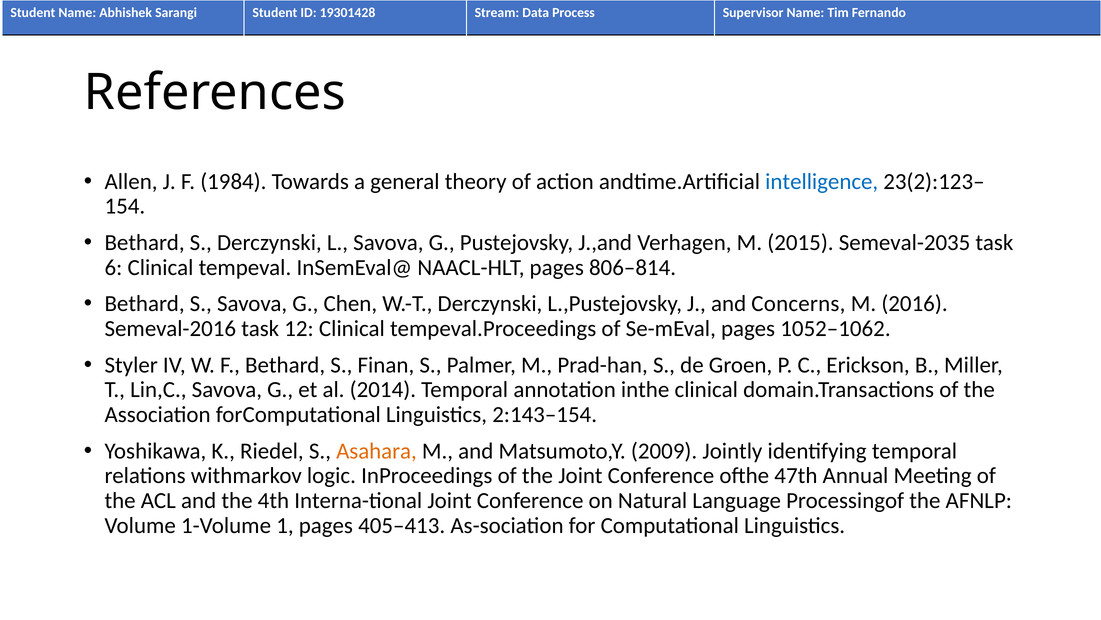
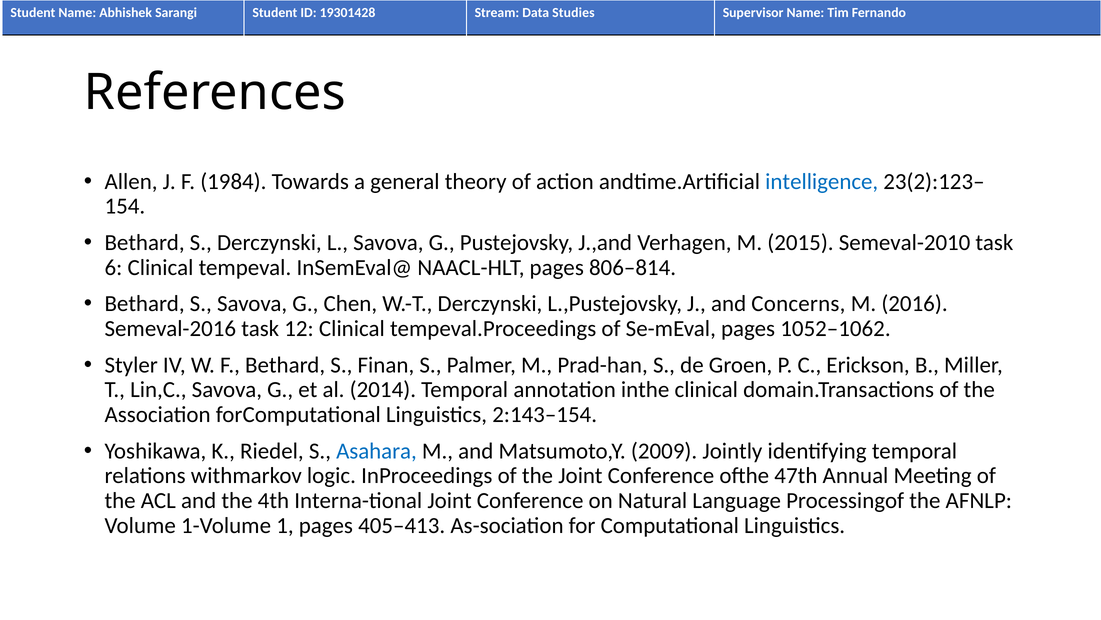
Process: Process -> Studies
Semeval-2035: Semeval-2035 -> Semeval-2010
Asahara colour: orange -> blue
